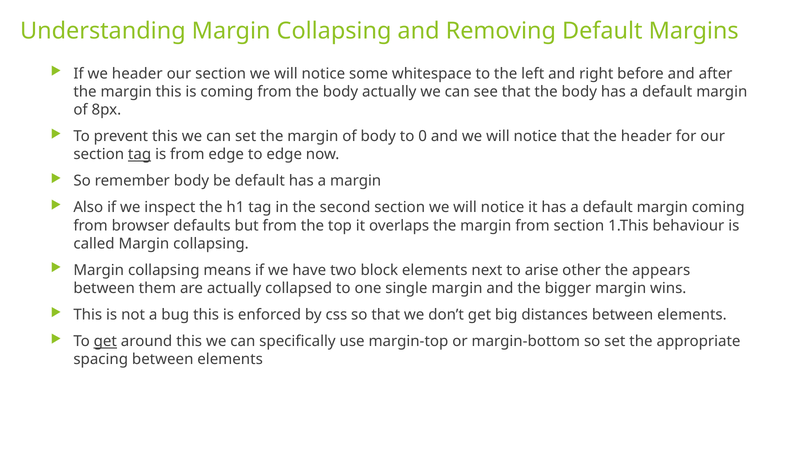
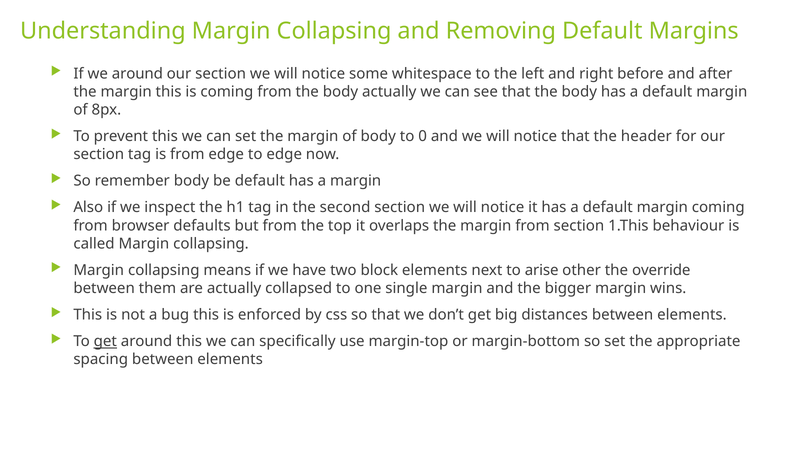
we header: header -> around
tag at (140, 154) underline: present -> none
appears: appears -> override
